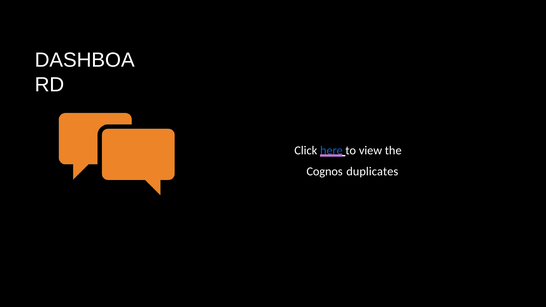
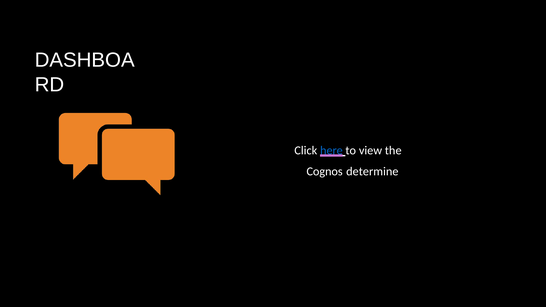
duplicates: duplicates -> determine
